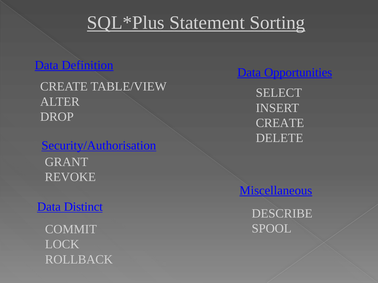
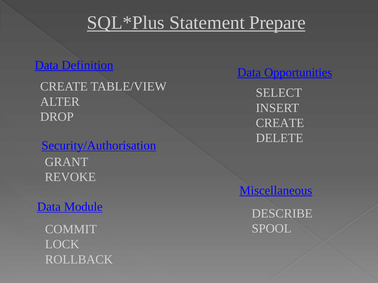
Sorting: Sorting -> Prepare
Distinct: Distinct -> Module
